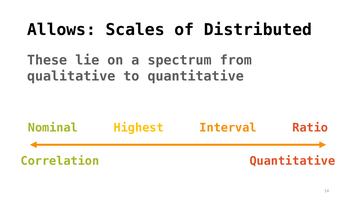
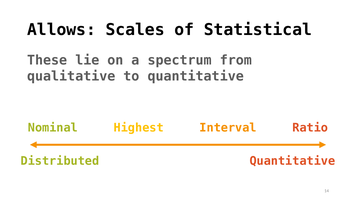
Distributed: Distributed -> Statistical
Correlation: Correlation -> Distributed
